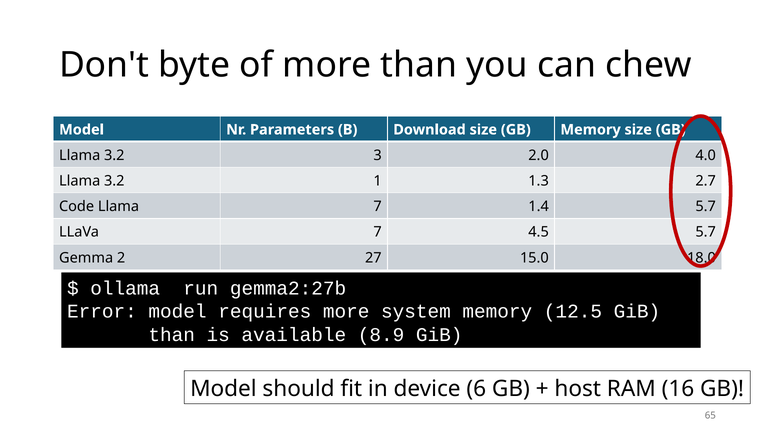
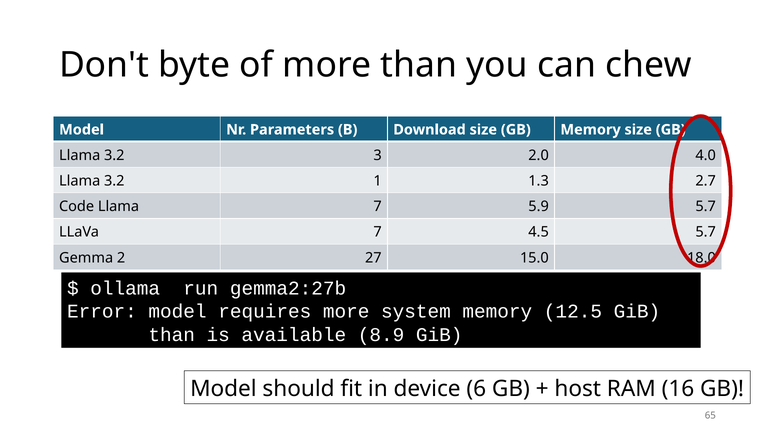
1.4: 1.4 -> 5.9
